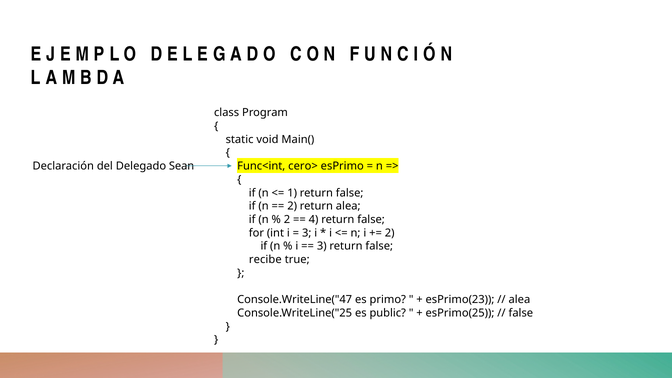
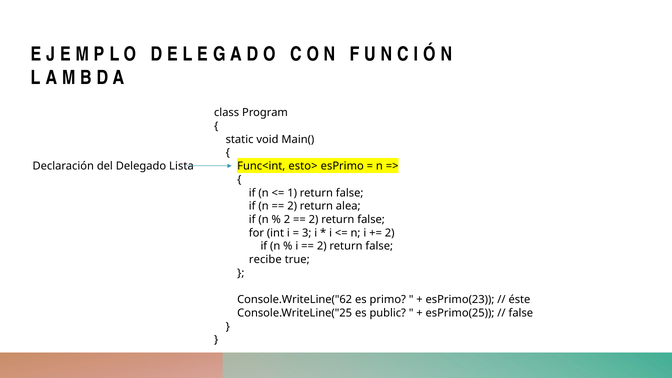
cero>: cero> -> esto>
Sean: Sean -> Lista
4 at (314, 220): 4 -> 2
3 at (322, 246): 3 -> 2
Console.WriteLine("47: Console.WriteLine("47 -> Console.WriteLine("62
alea at (519, 300): alea -> éste
